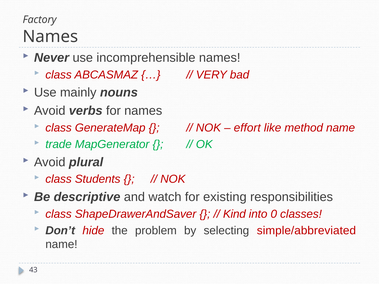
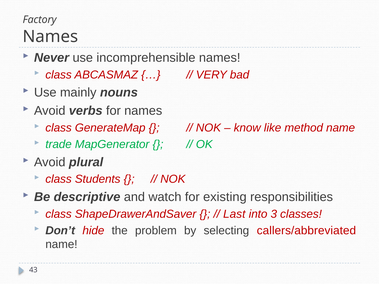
effort: effort -> know
Kind: Kind -> Last
0: 0 -> 3
simple/abbreviated: simple/abbreviated -> callers/abbreviated
